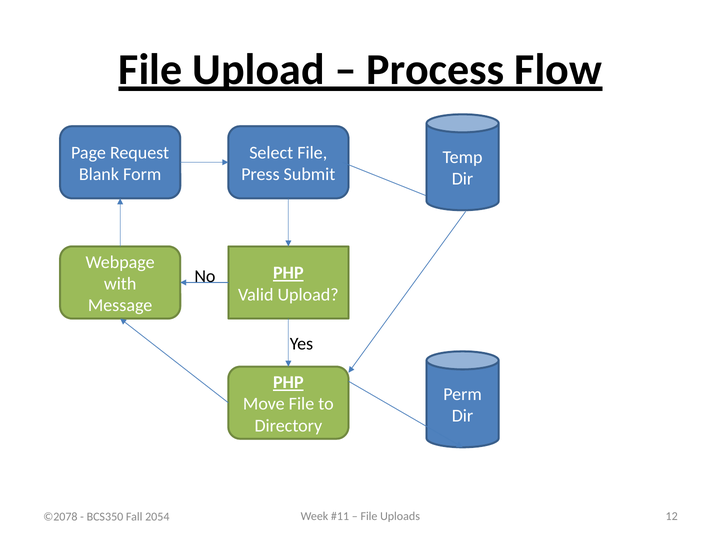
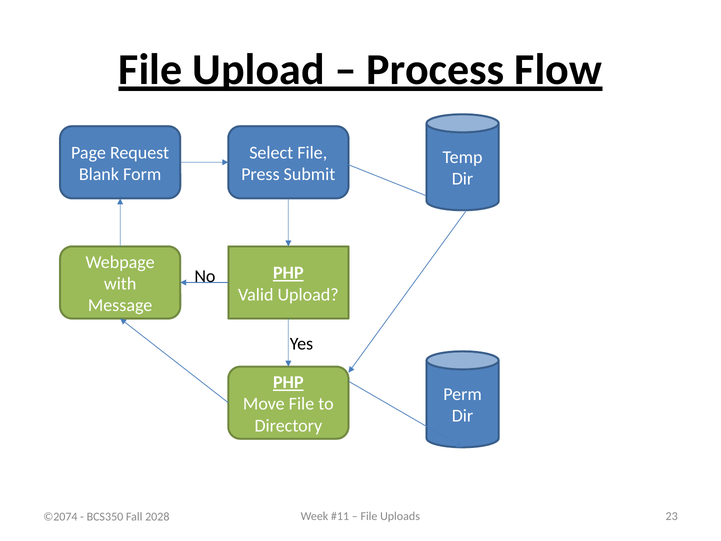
12: 12 -> 23
©2078: ©2078 -> ©2074
2054: 2054 -> 2028
